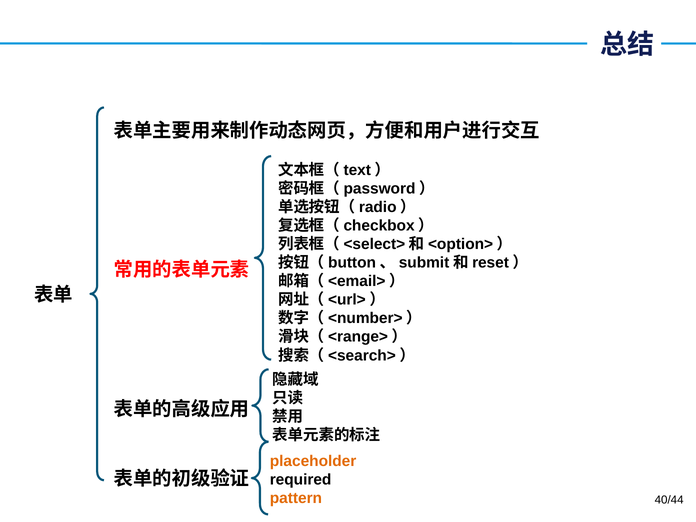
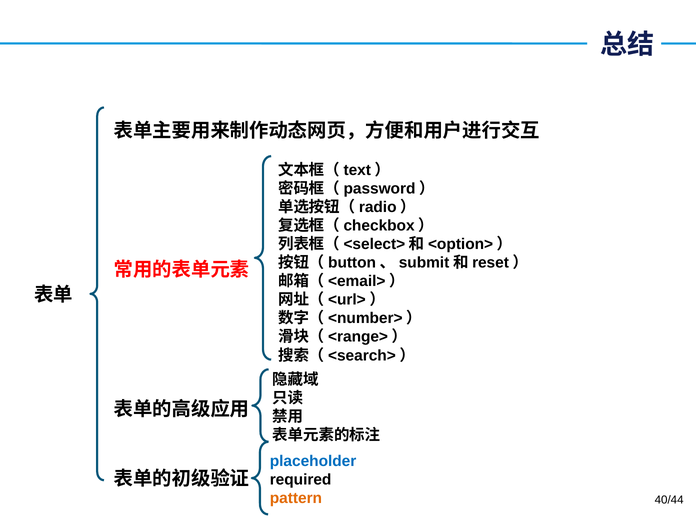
placeholder colour: orange -> blue
